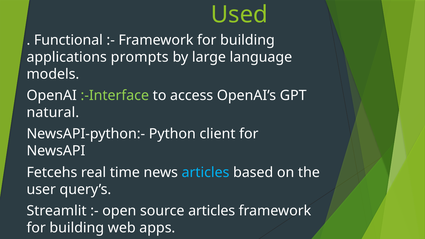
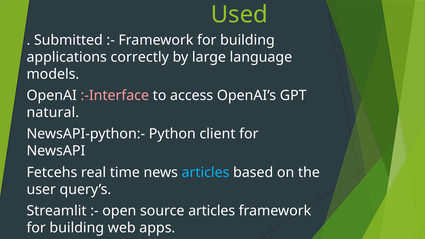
Functional: Functional -> Submitted
prompts: prompts -> correctly
:-Interface colour: light green -> pink
